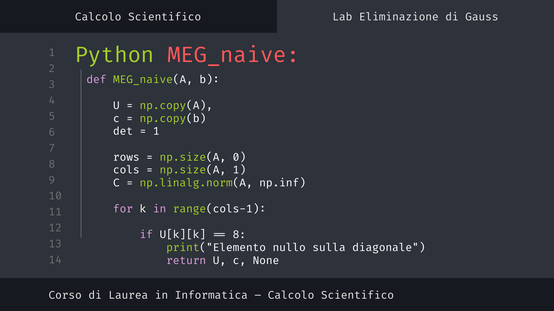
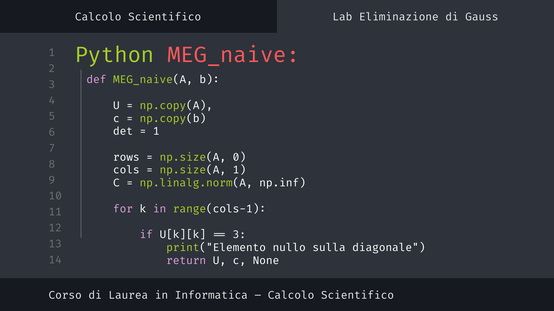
8 at (239, 235): 8 -> 3
